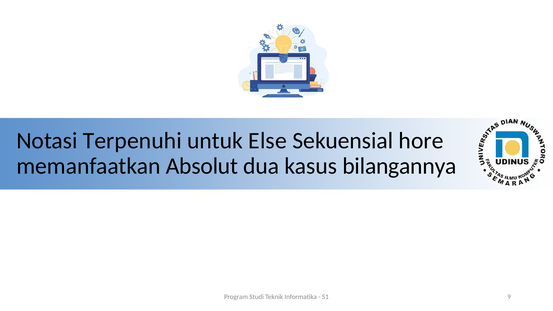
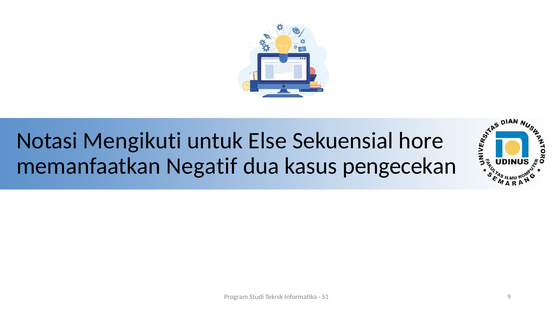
Terpenuhi: Terpenuhi -> Mengikuti
Absolut: Absolut -> Negatif
bilangannya: bilangannya -> pengecekan
